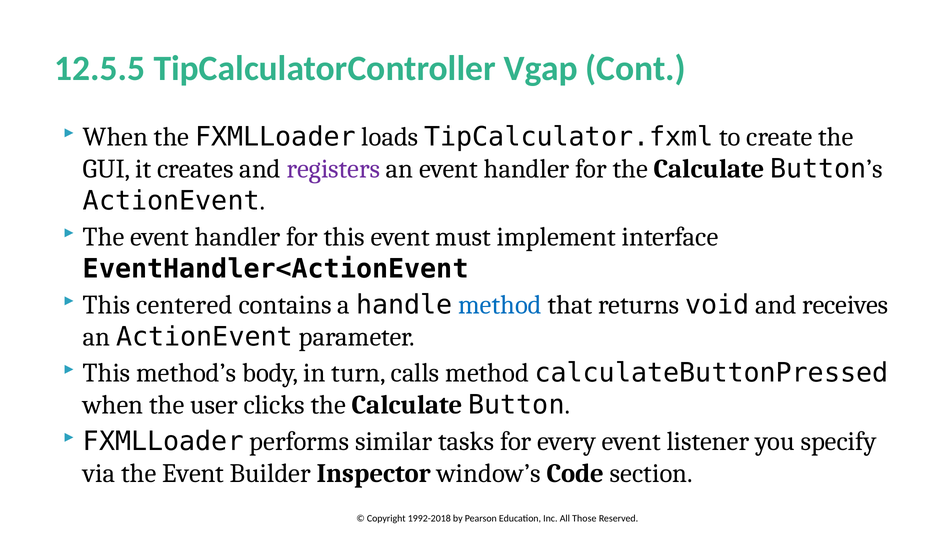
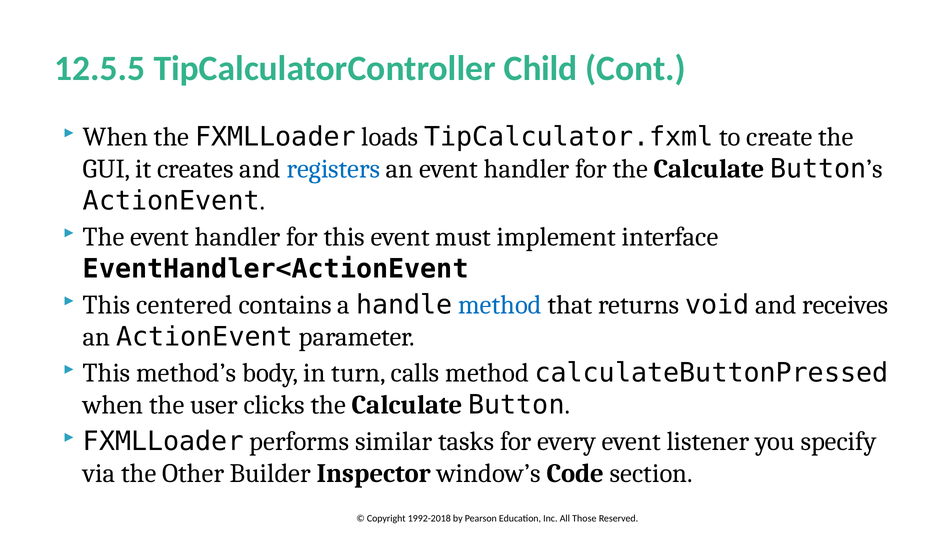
Vgap: Vgap -> Child
registers colour: purple -> blue
via the Event: Event -> Other
